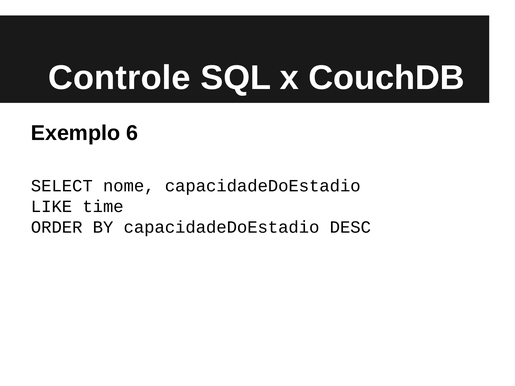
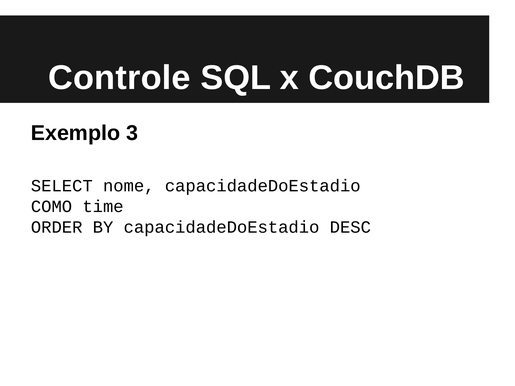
6: 6 -> 3
LIKE: LIKE -> COMO
